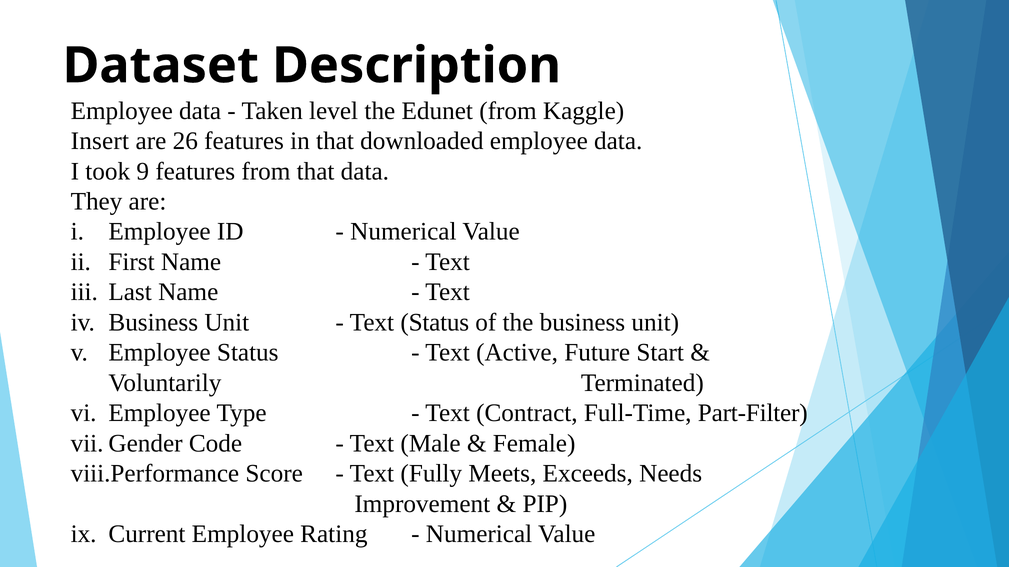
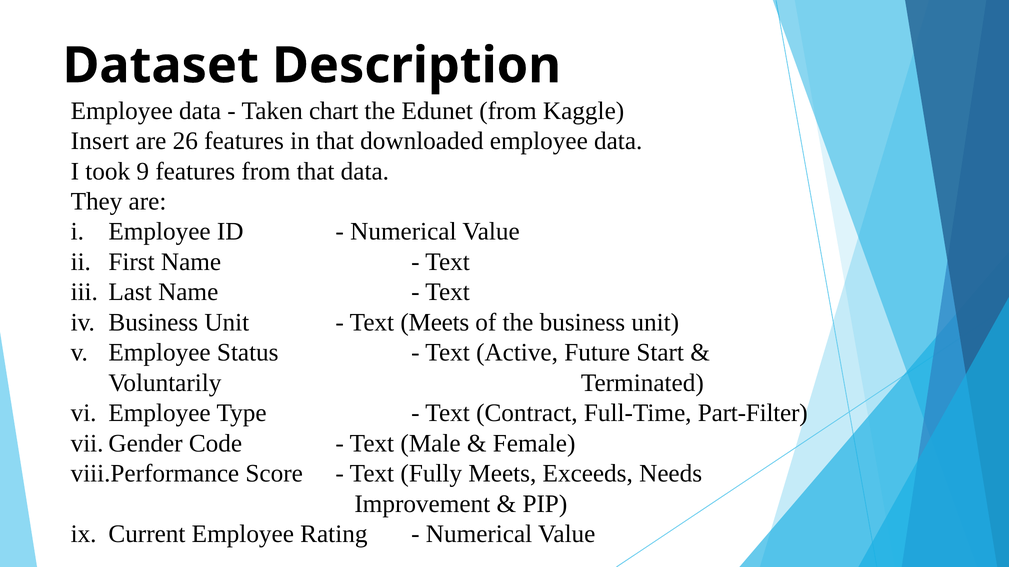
level: level -> chart
Text Status: Status -> Meets
